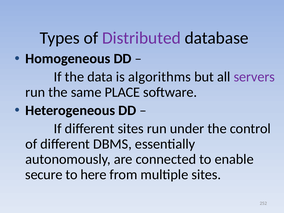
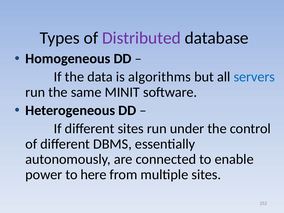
servers colour: purple -> blue
PLACE: PLACE -> MINIT
secure: secure -> power
